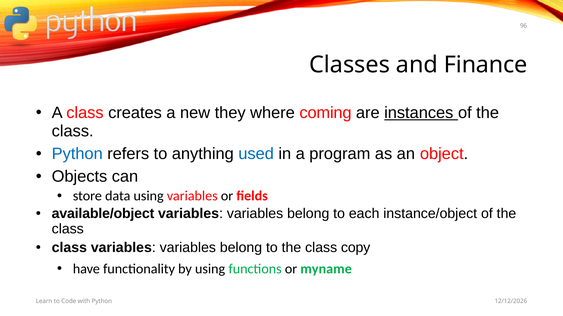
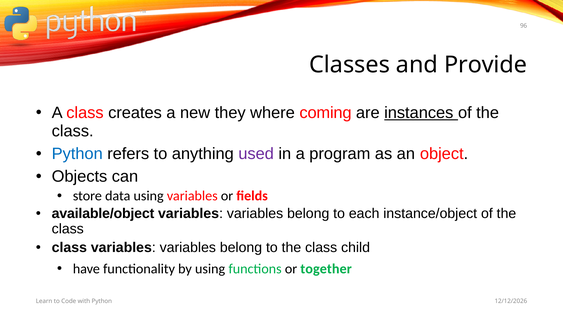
Finance: Finance -> Provide
used colour: blue -> purple
copy: copy -> child
myname: myname -> together
